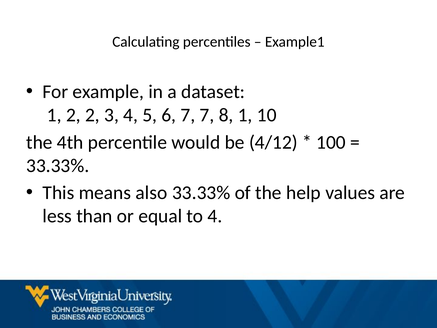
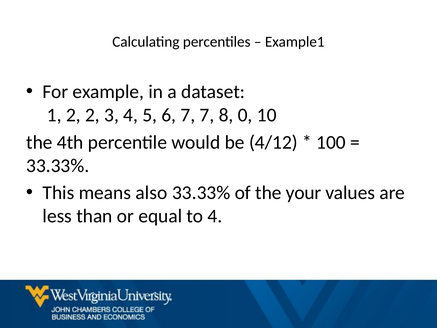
8 1: 1 -> 0
help: help -> your
